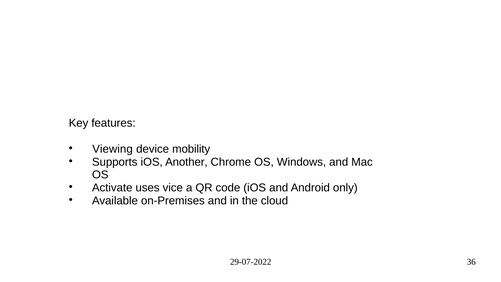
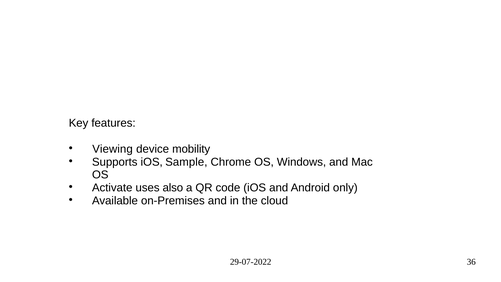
Another: Another -> Sample
vice: vice -> also
